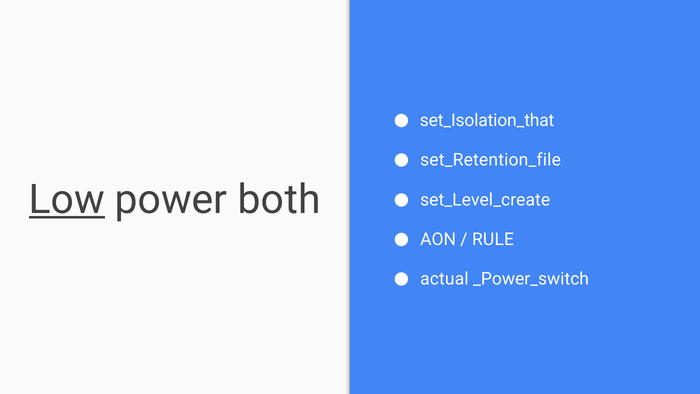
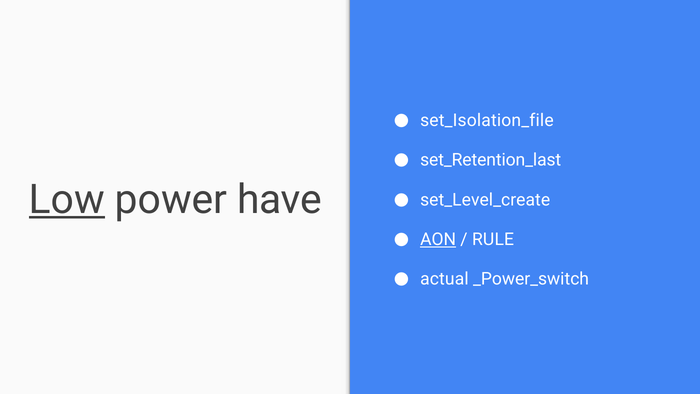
set_Isolation_that: set_Isolation_that -> set_Isolation_file
set_Retention_file: set_Retention_file -> set_Retention_last
both: both -> have
AON underline: none -> present
